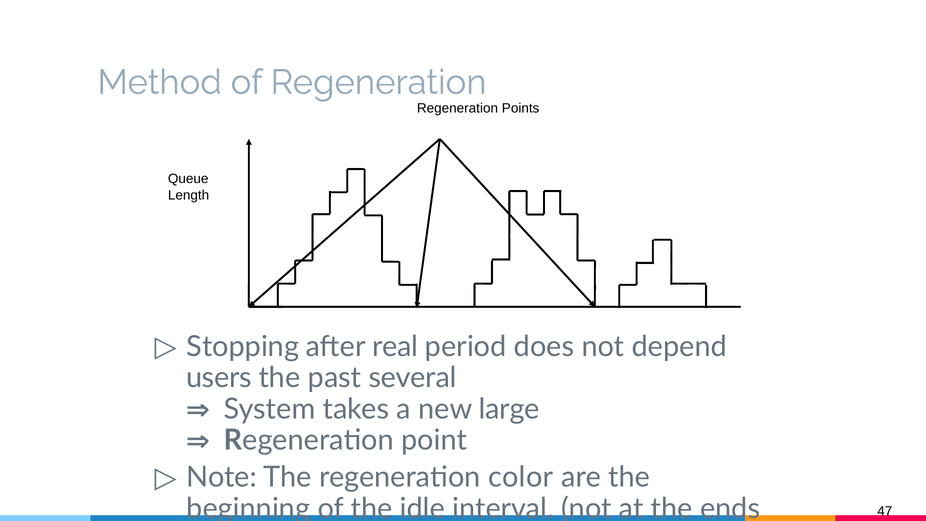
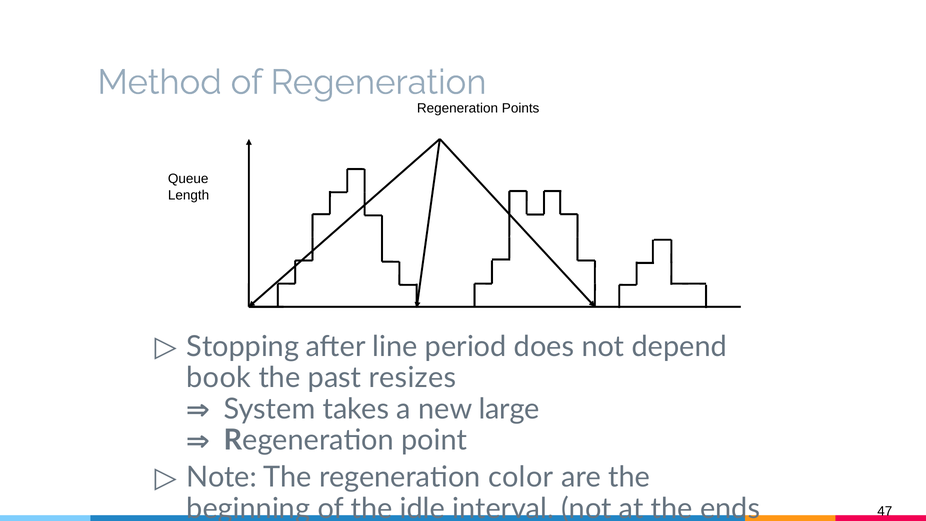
real: real -> line
users at (219, 378): users -> book
several: several -> resizes
